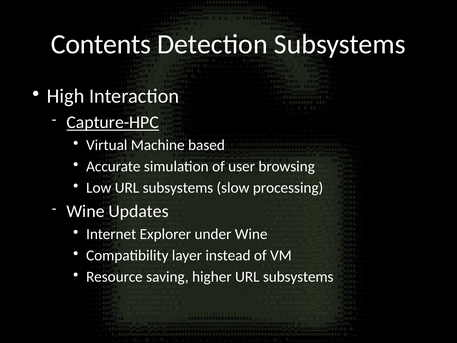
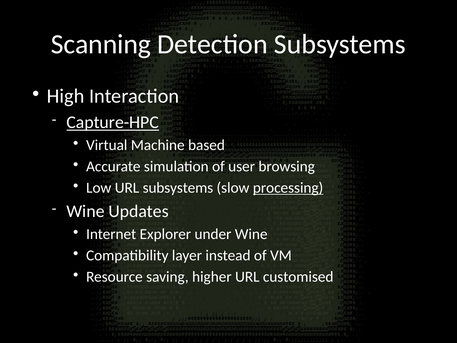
Contents: Contents -> Scanning
processing underline: none -> present
higher URL subsystems: subsystems -> customised
